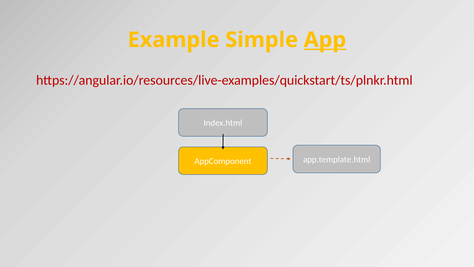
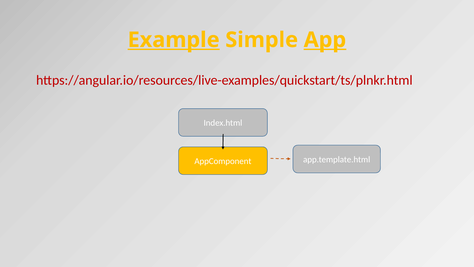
Example underline: none -> present
